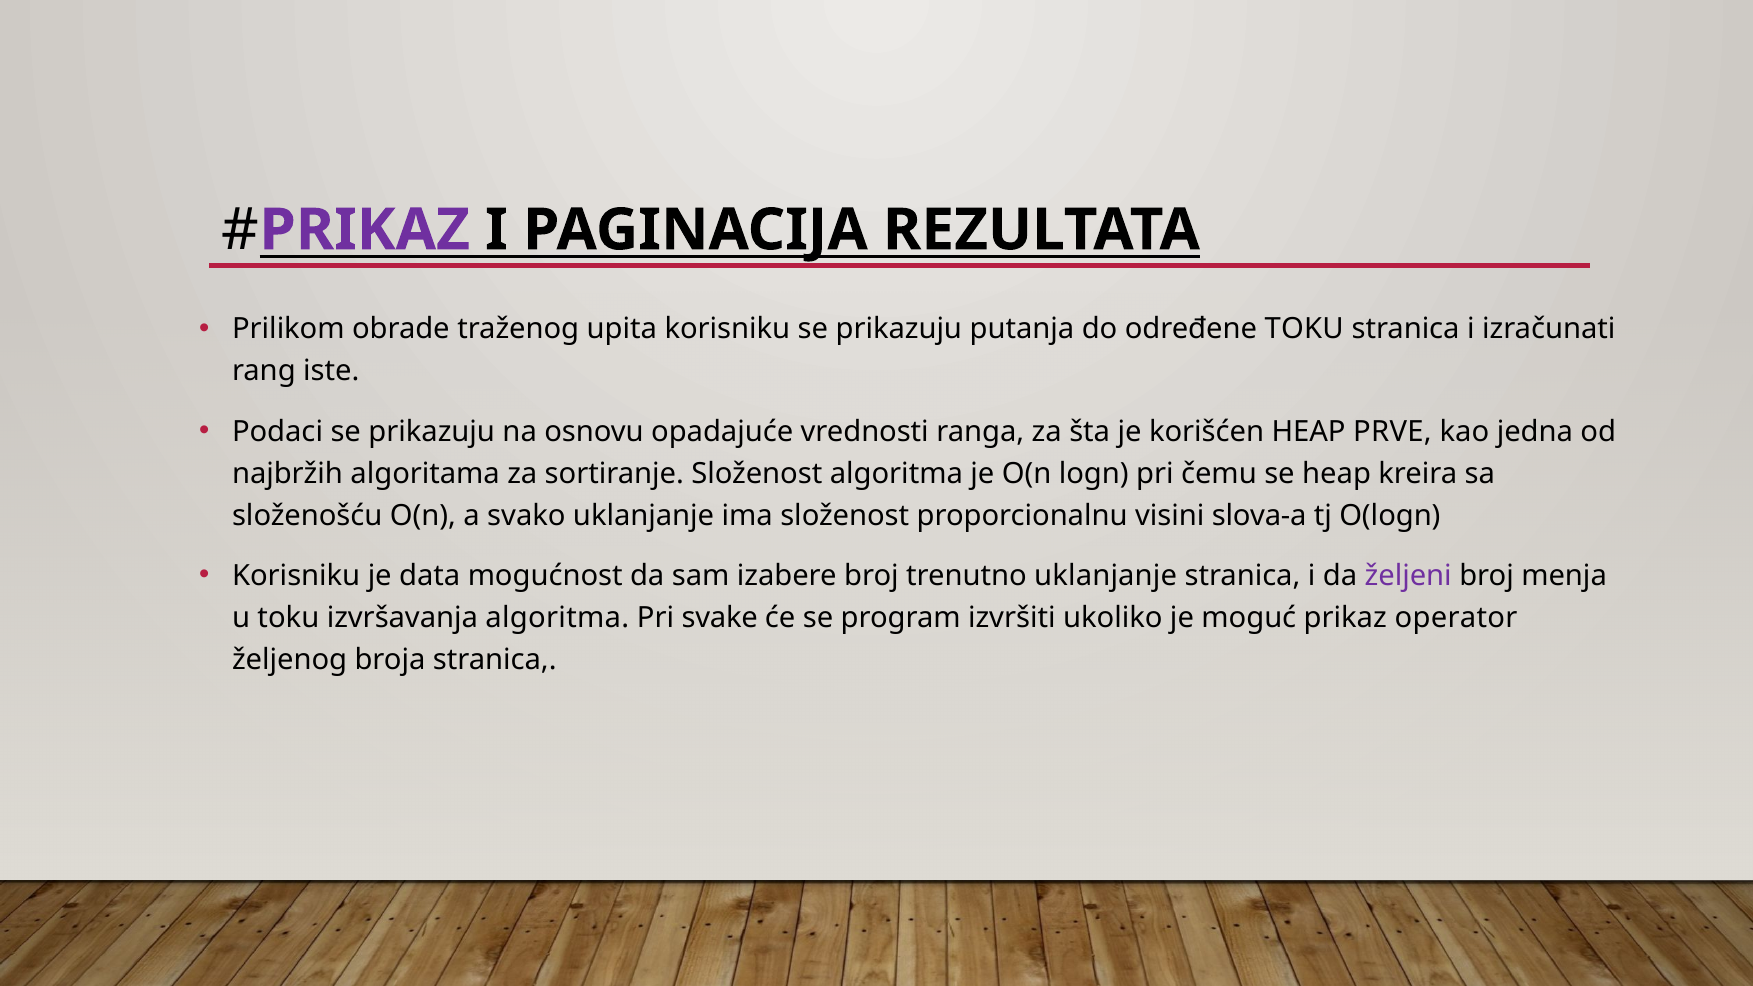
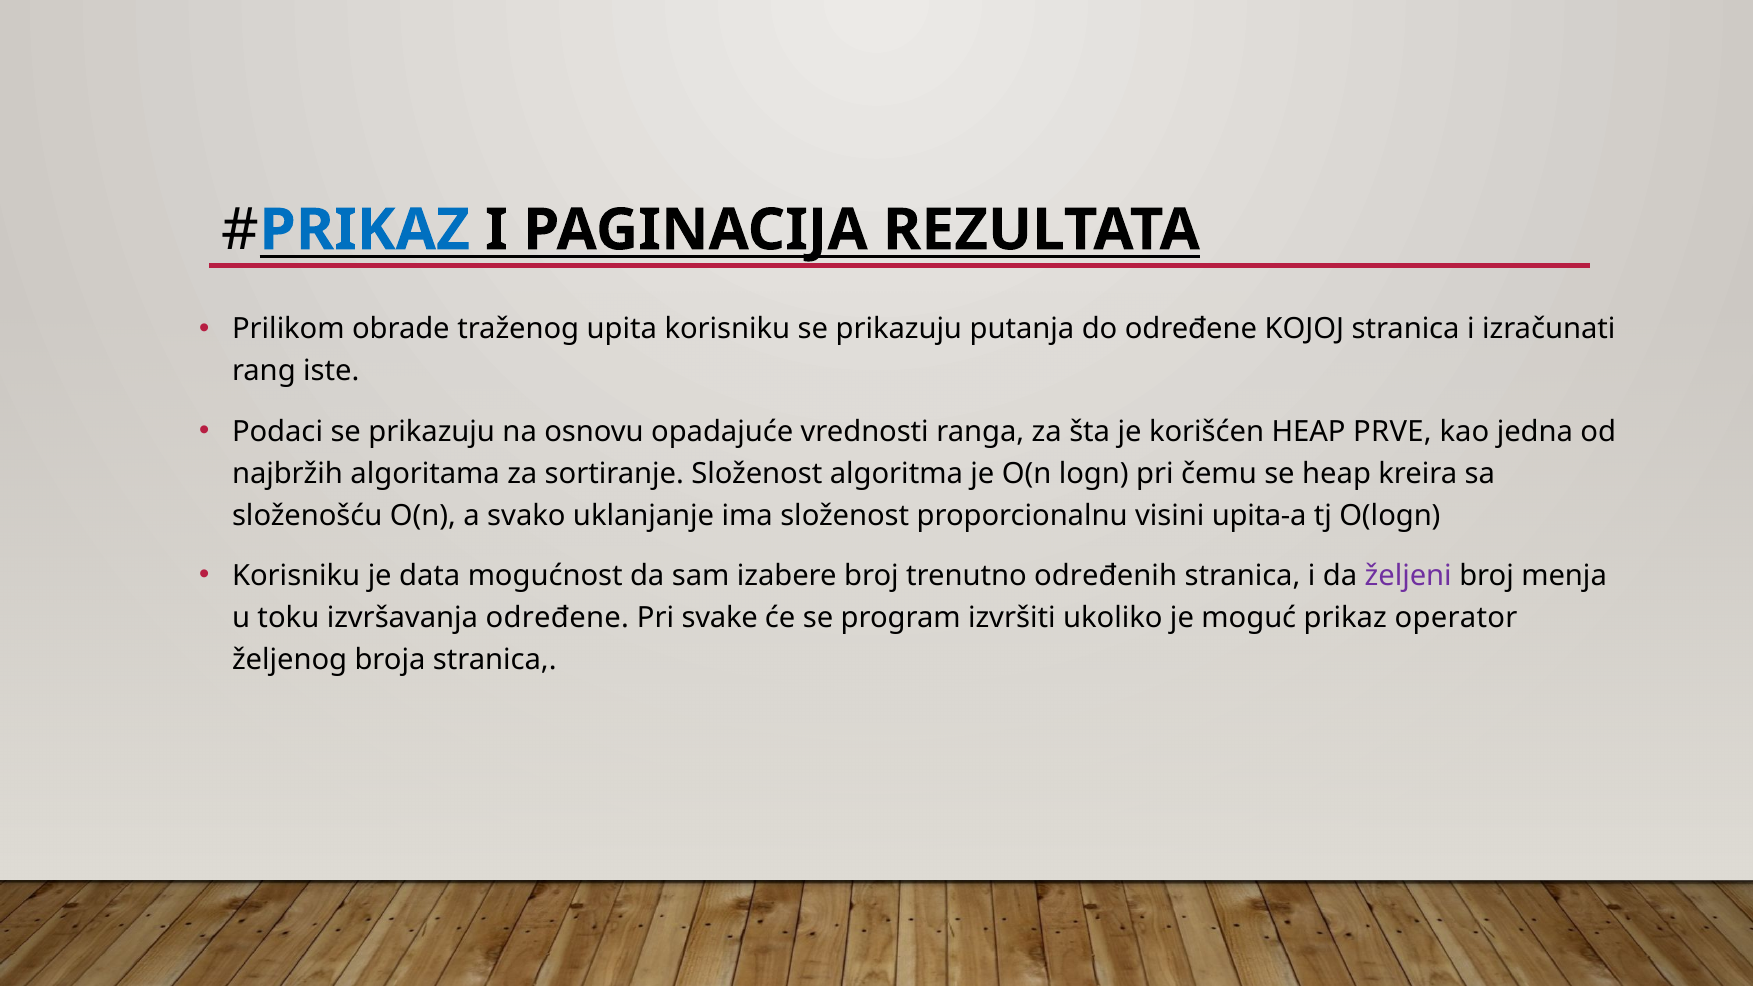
PRIKAZ at (365, 230) colour: purple -> blue
određene TOKU: TOKU -> KOJOJ
slova-a: slova-a -> upita-a
trenutno uklanjanje: uklanjanje -> određenih
izvršavanja algoritma: algoritma -> određene
